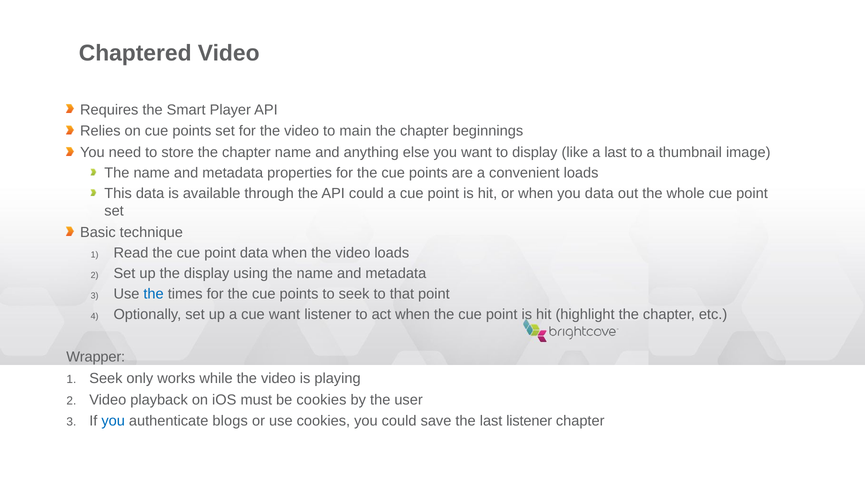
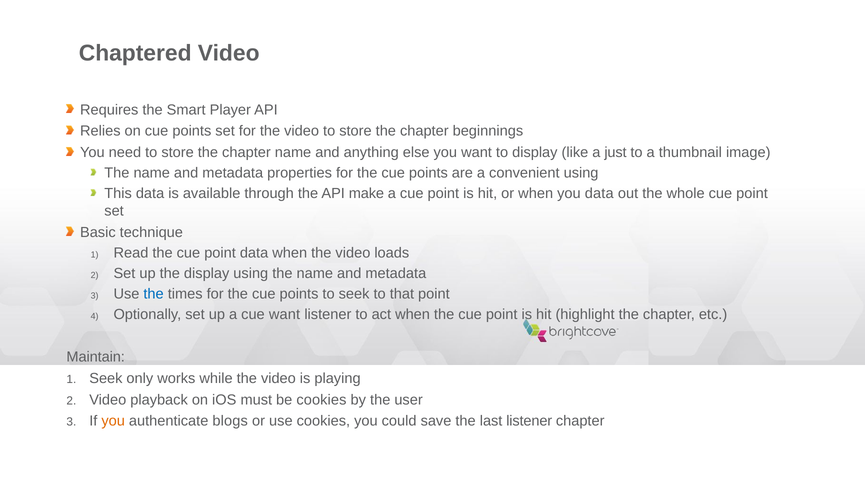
video to main: main -> store
a last: last -> just
convenient loads: loads -> using
API could: could -> make
Wrapper: Wrapper -> Maintain
you at (113, 421) colour: blue -> orange
